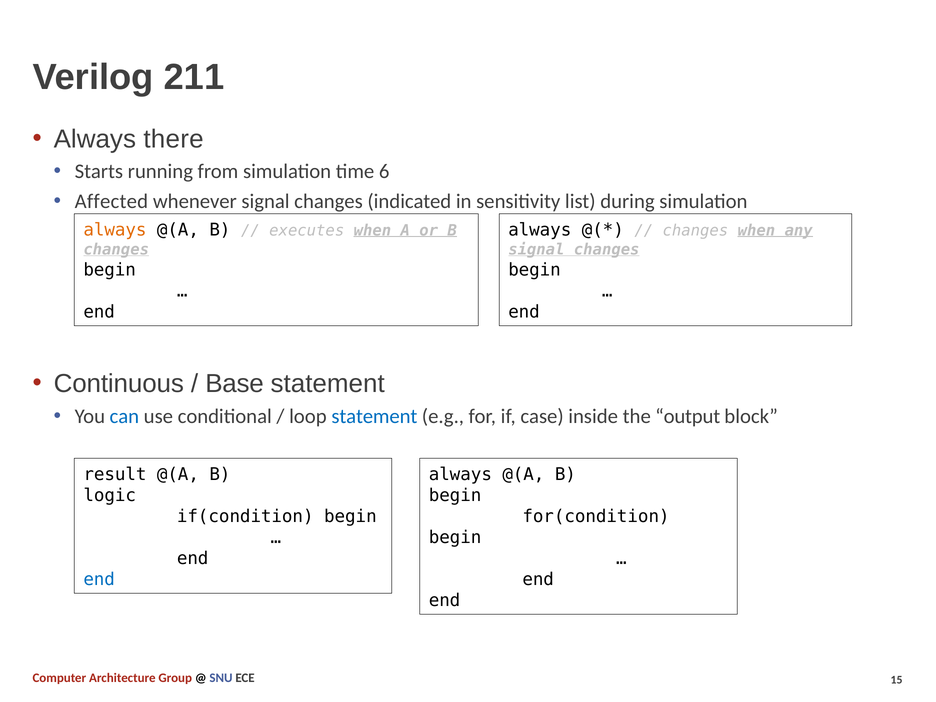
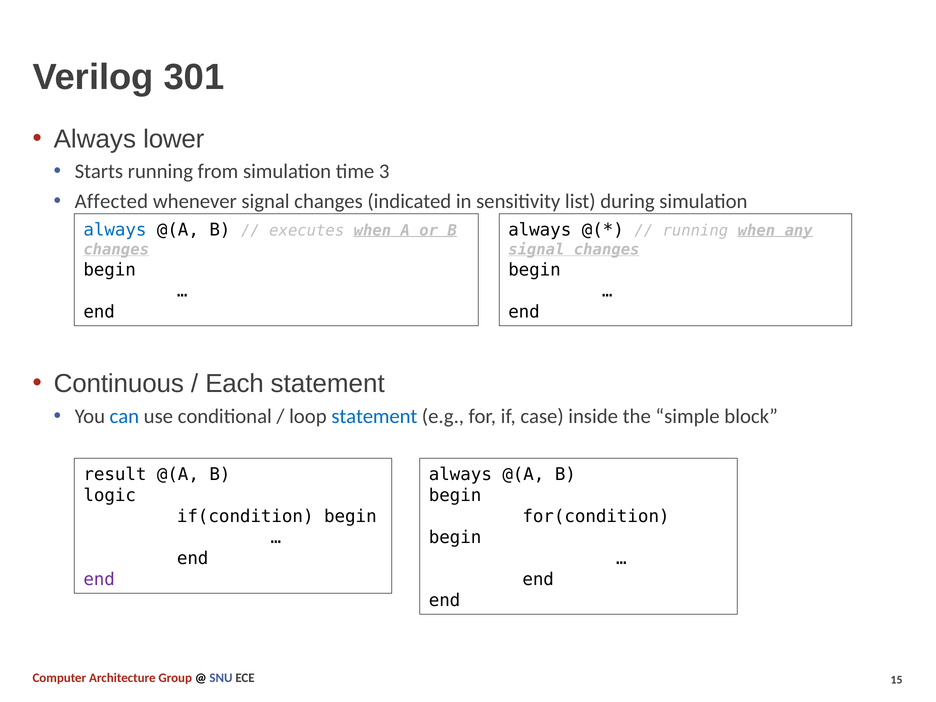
211: 211 -> 301
there: there -> lower
6: 6 -> 3
always at (115, 230) colour: orange -> blue
changes at (695, 231): changes -> running
Base: Base -> Each
output: output -> simple
end at (99, 580) colour: blue -> purple
